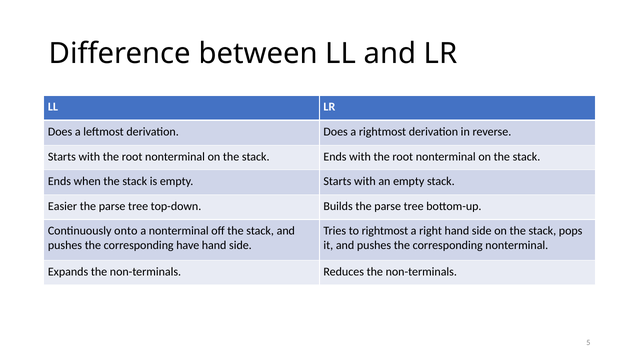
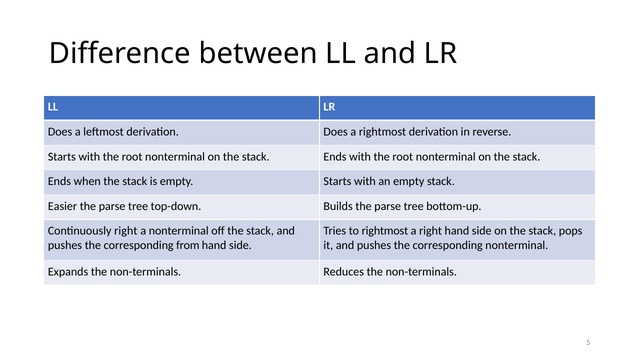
Continuously onto: onto -> right
have: have -> from
